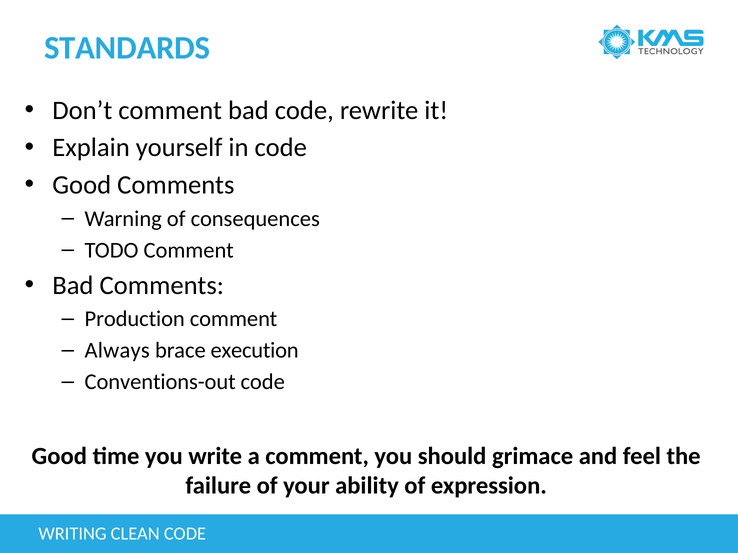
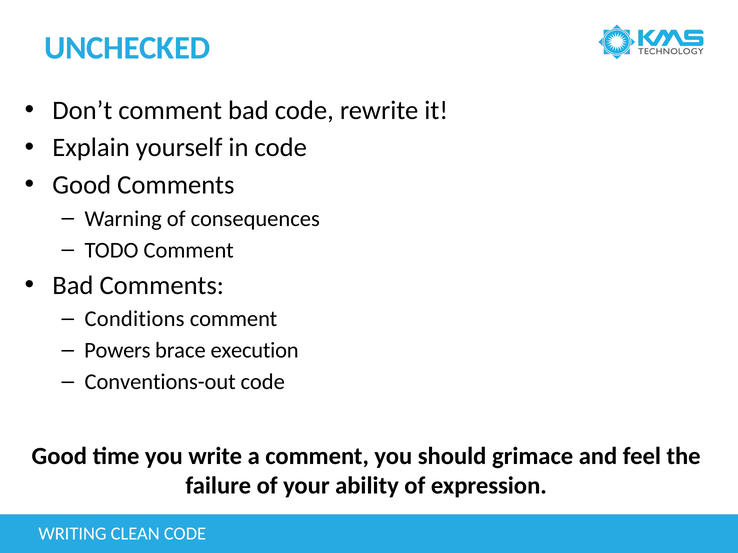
STANDARDS: STANDARDS -> UNCHECKED
Production: Production -> Conditions
Always: Always -> Powers
